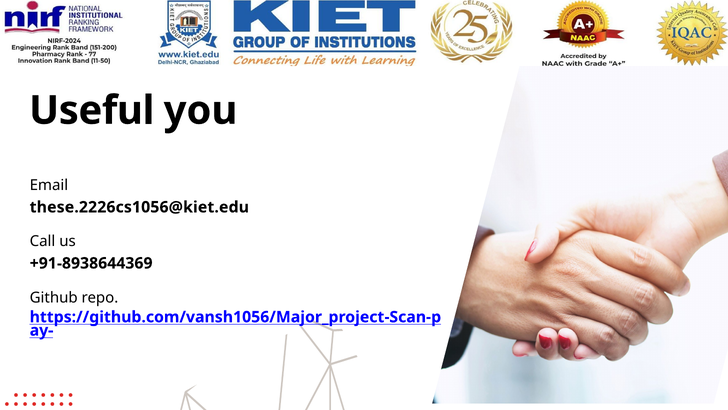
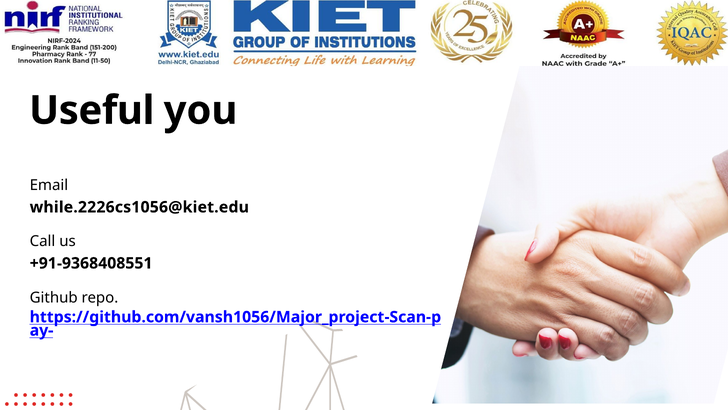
these.2226cs1056@kiet.edu: these.2226cs1056@kiet.edu -> while.2226cs1056@kiet.edu
+91-8938644369: +91-8938644369 -> +91-9368408551
